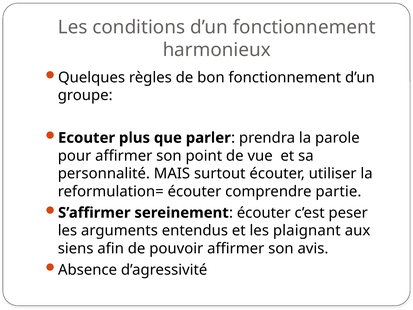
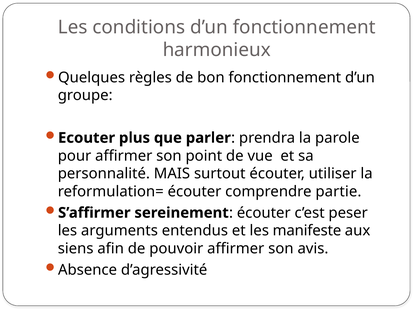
plaignant: plaignant -> manifeste
